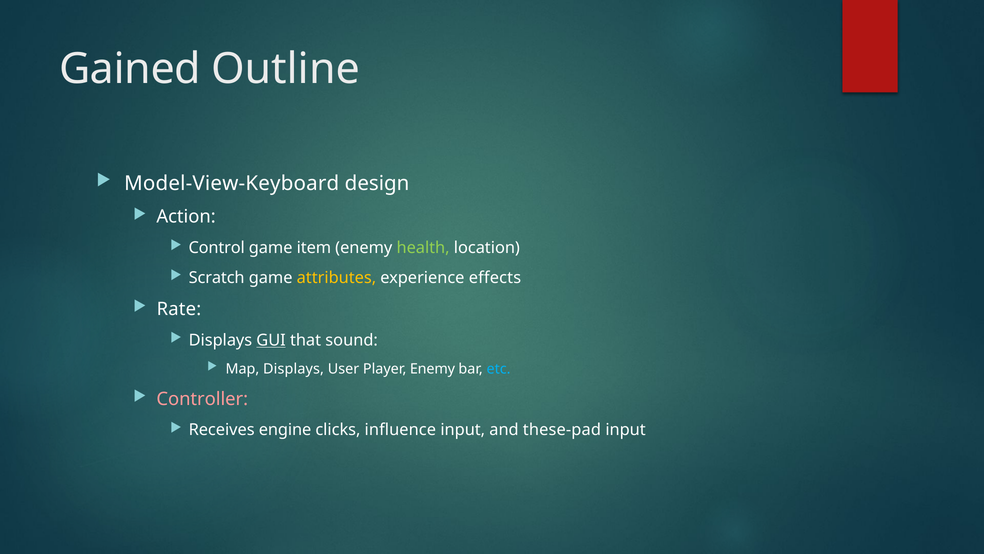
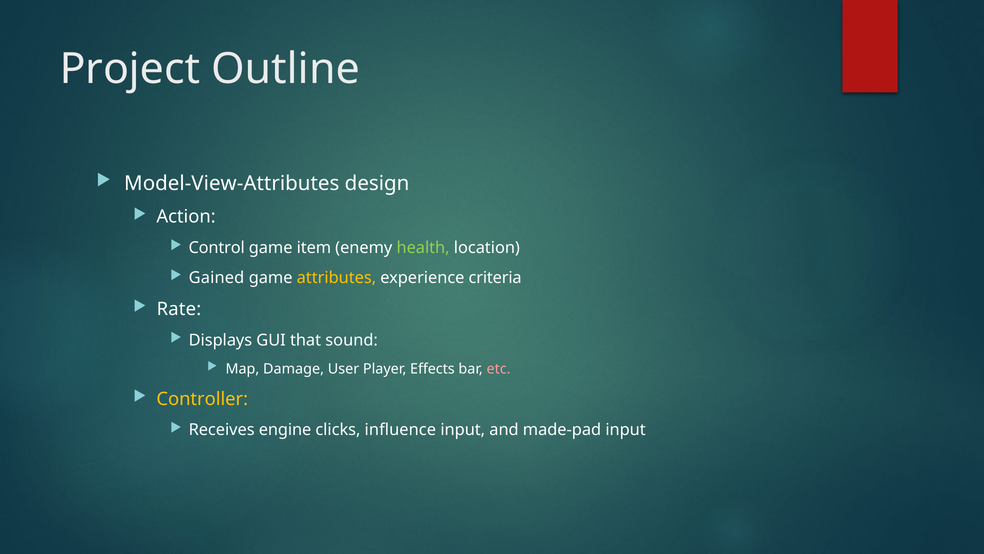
Gained: Gained -> Project
Model-View-Keyboard: Model-View-Keyboard -> Model-View-Attributes
Scratch: Scratch -> Gained
effects: effects -> criteria
GUI underline: present -> none
Map Displays: Displays -> Damage
Player Enemy: Enemy -> Effects
etc colour: light blue -> pink
Controller colour: pink -> yellow
these-pad: these-pad -> made-pad
